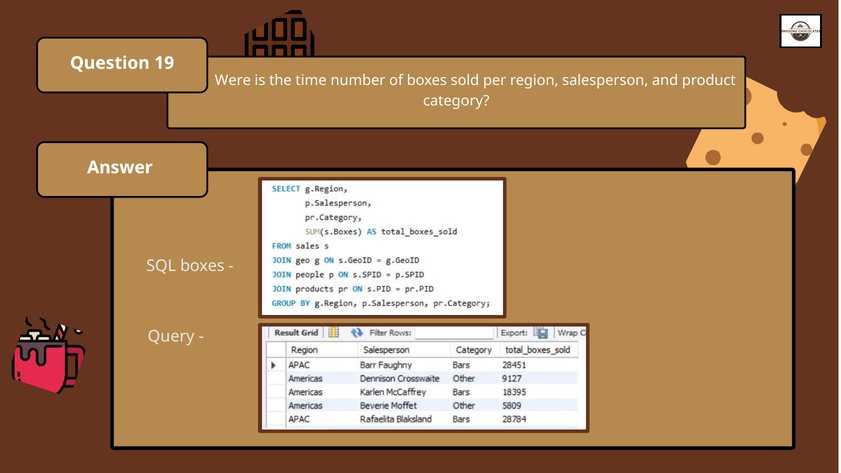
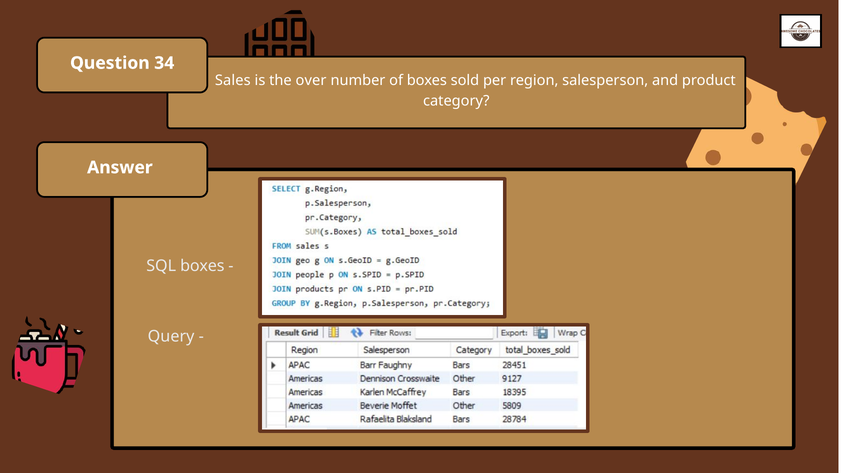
19: 19 -> 34
Were: Were -> Sales
time: time -> over
